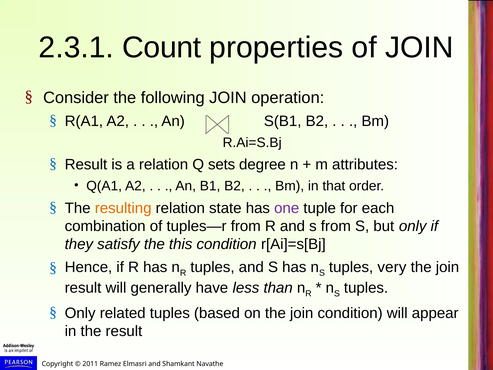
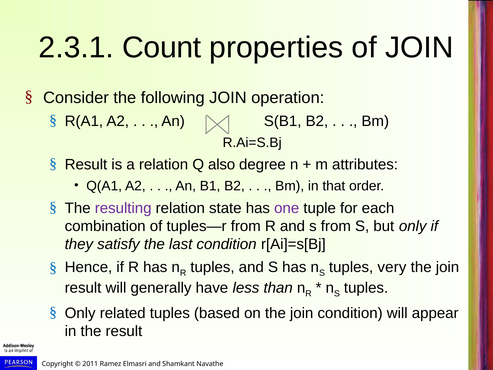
sets: sets -> also
resulting colour: orange -> purple
this: this -> last
